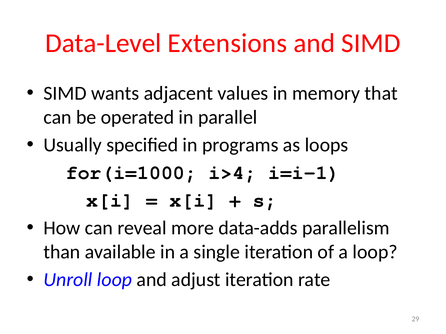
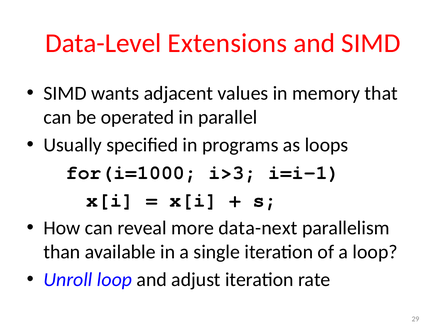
i>4: i>4 -> i>3
data-adds: data-adds -> data-next
